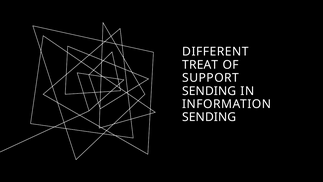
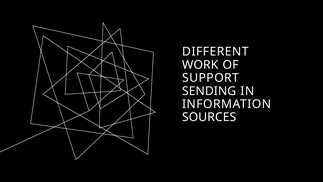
TREAT: TREAT -> WORK
SENDING at (209, 117): SENDING -> SOURCES
